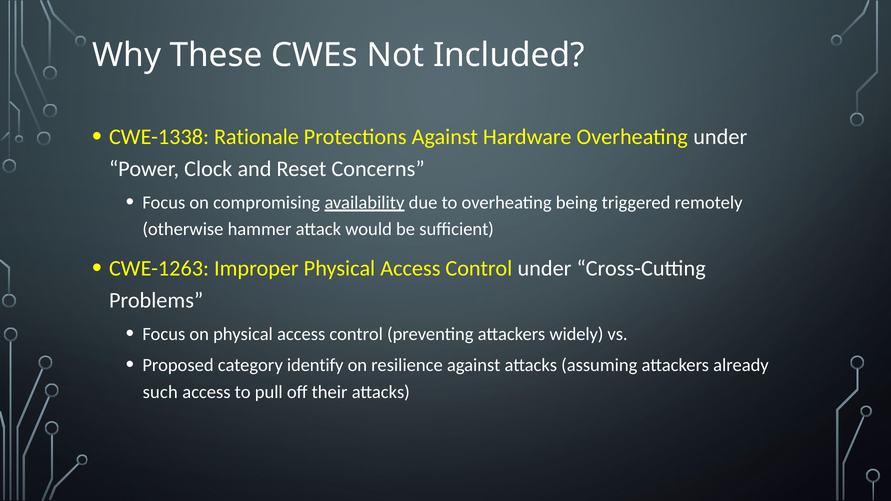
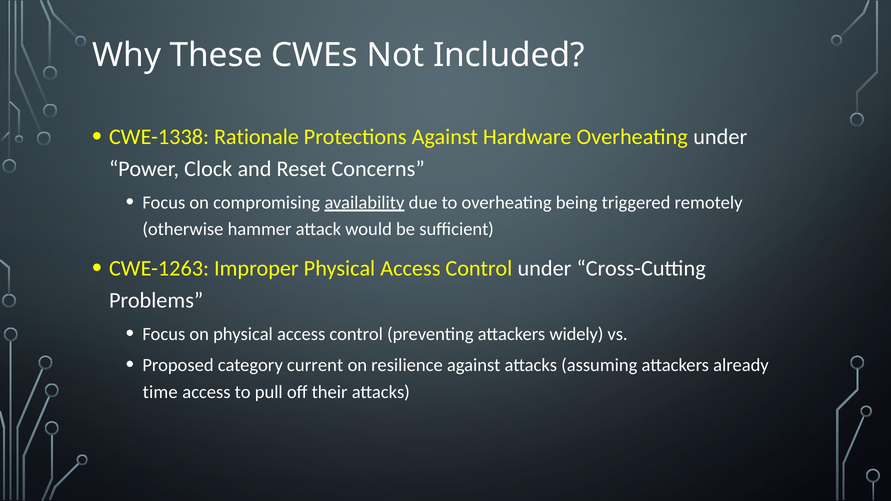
identify: identify -> current
such: such -> time
